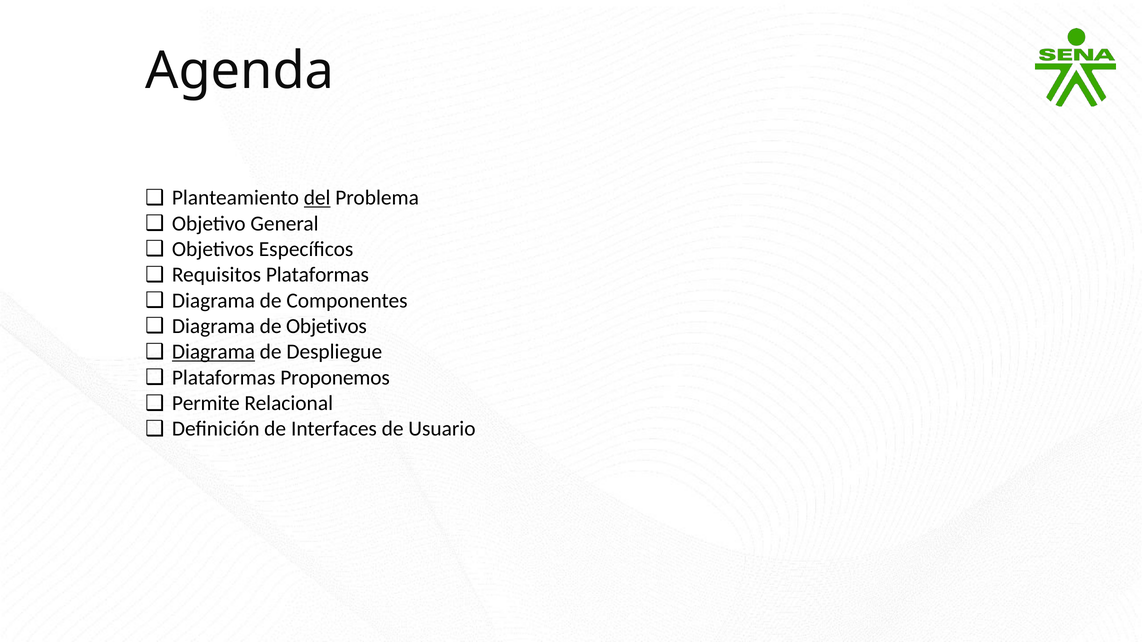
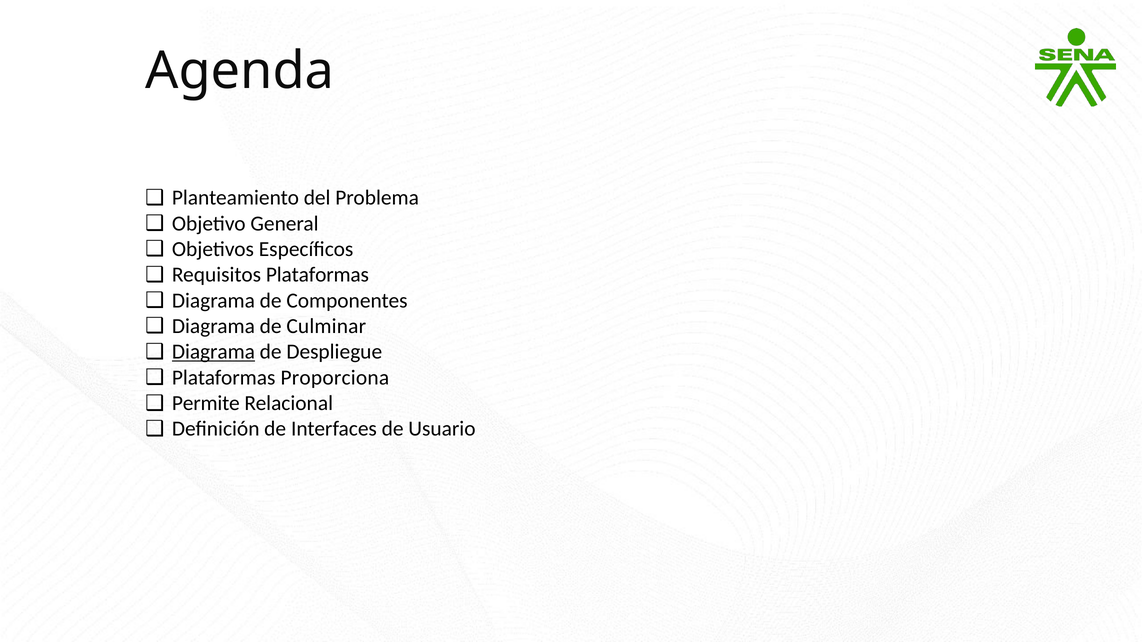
del underline: present -> none
de Objetivos: Objetivos -> Culminar
Proponemos: Proponemos -> Proporciona
